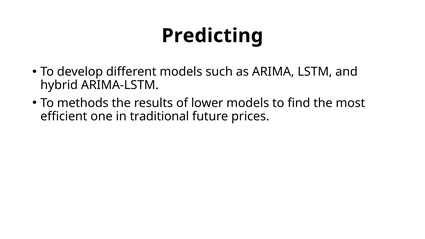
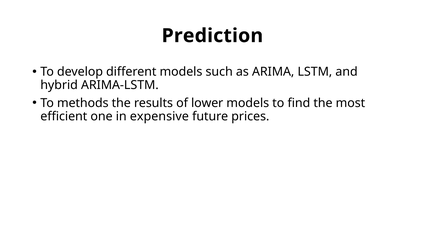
Predicting: Predicting -> Prediction
traditional: traditional -> expensive
